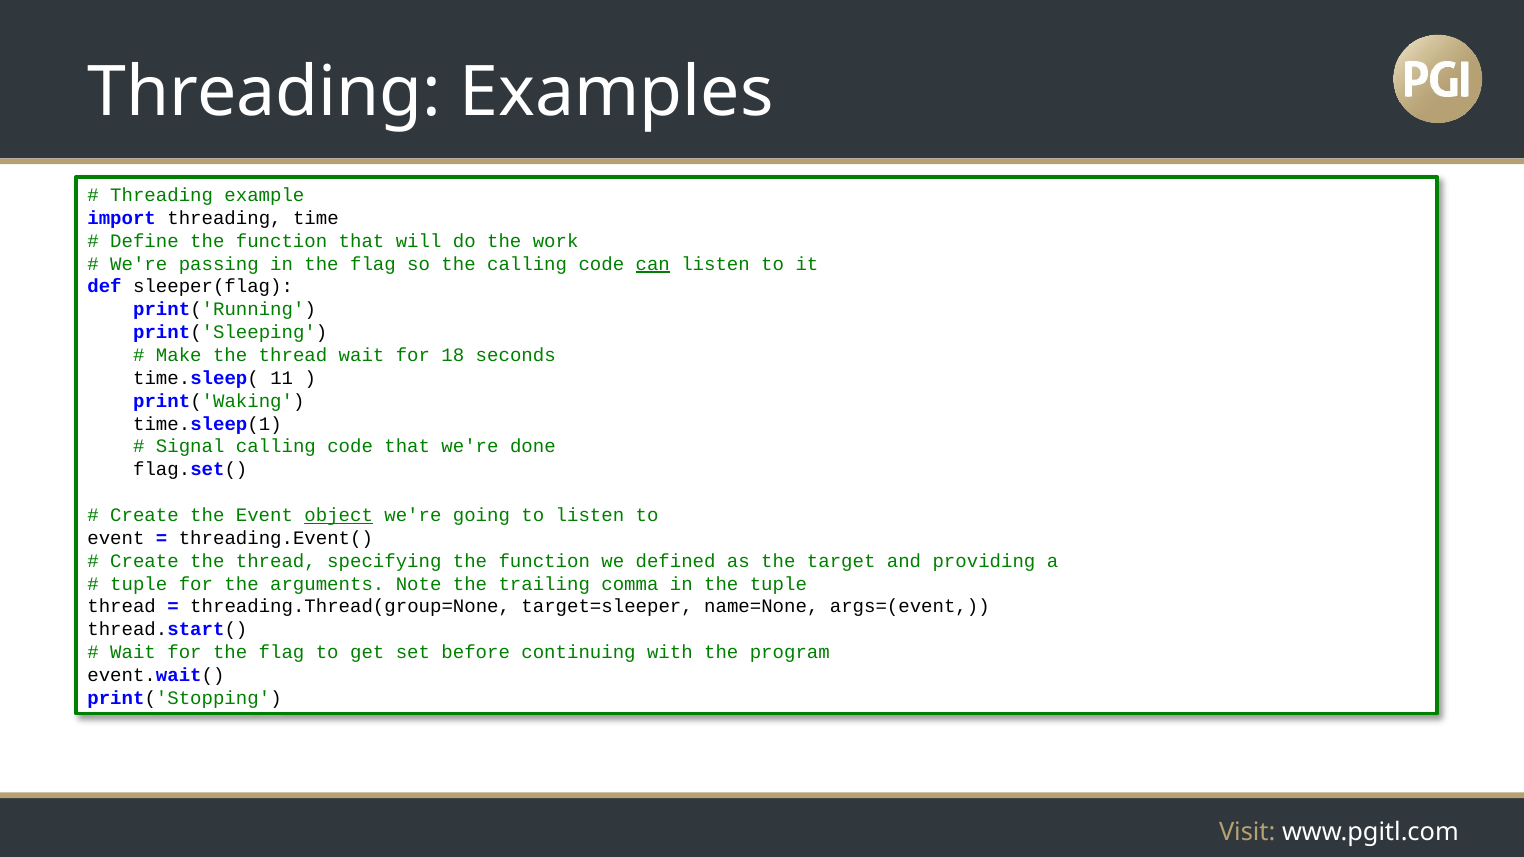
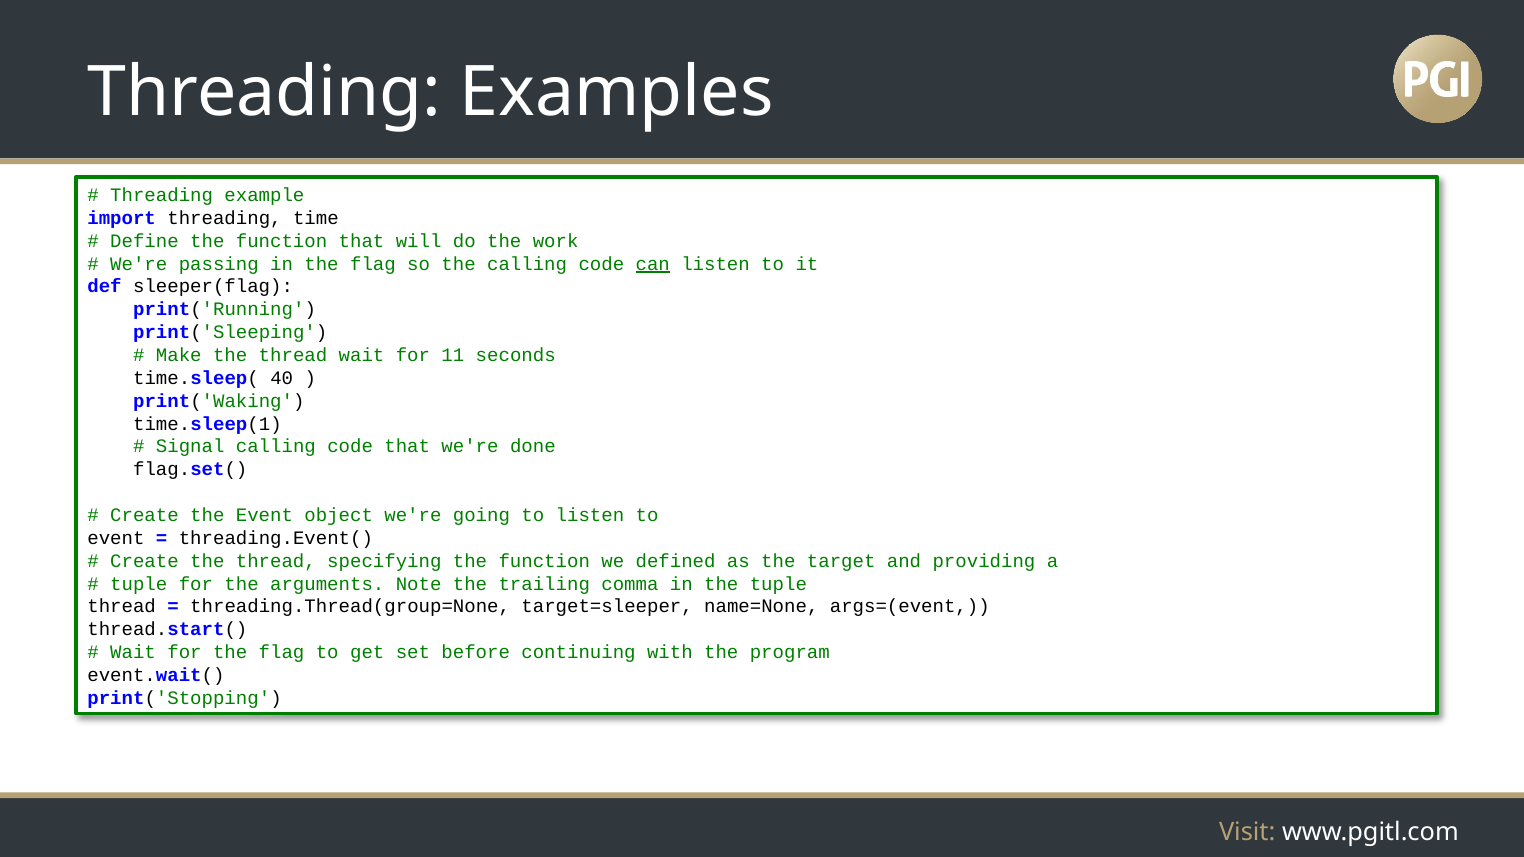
18: 18 -> 11
11: 11 -> 40
object underline: present -> none
